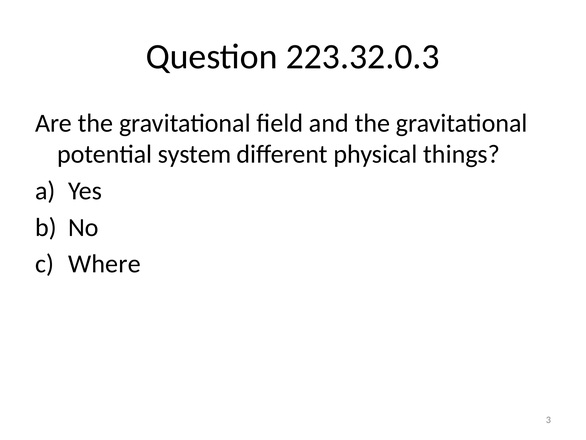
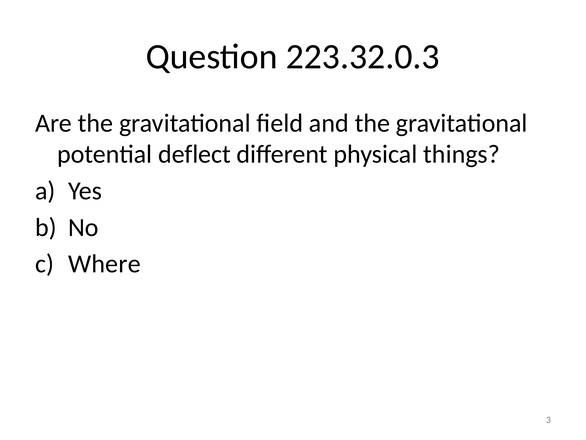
system: system -> deflect
